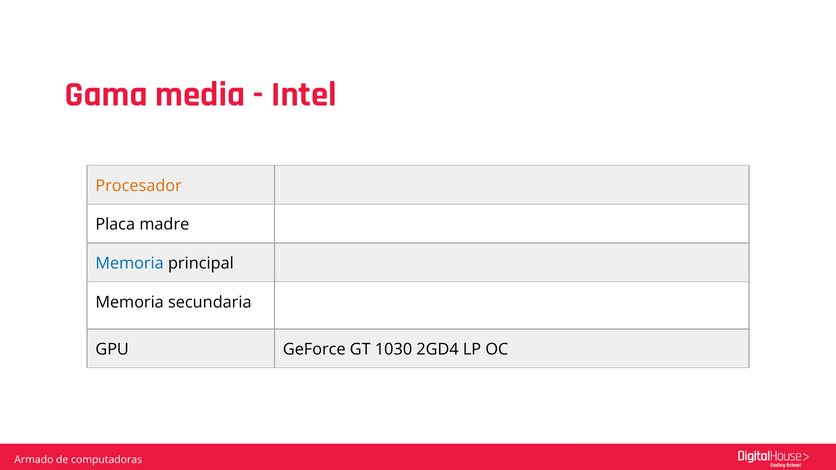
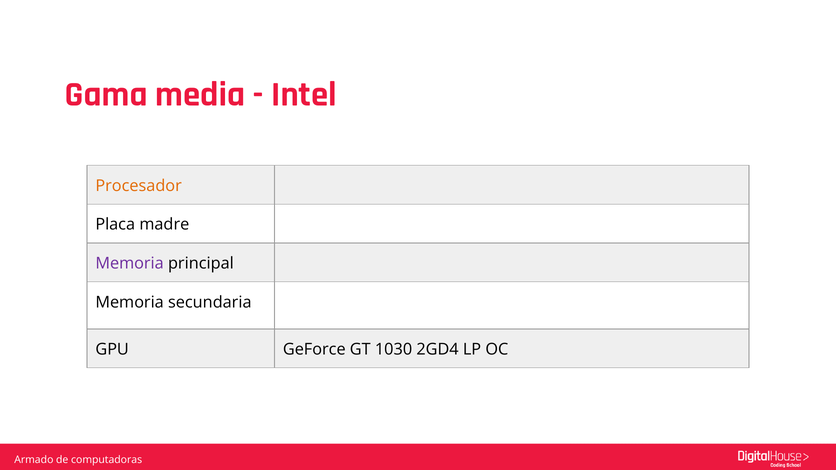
Memoria at (130, 264) colour: blue -> purple
